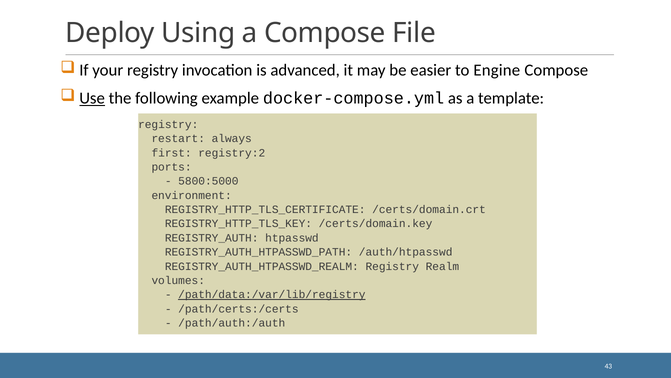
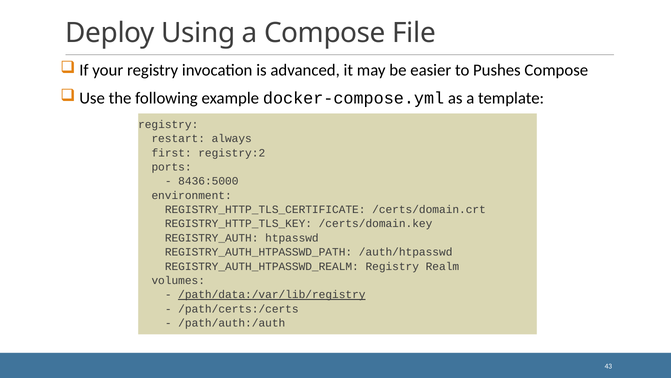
Engine: Engine -> Pushes
Use underline: present -> none
5800:5000: 5800:5000 -> 8436:5000
